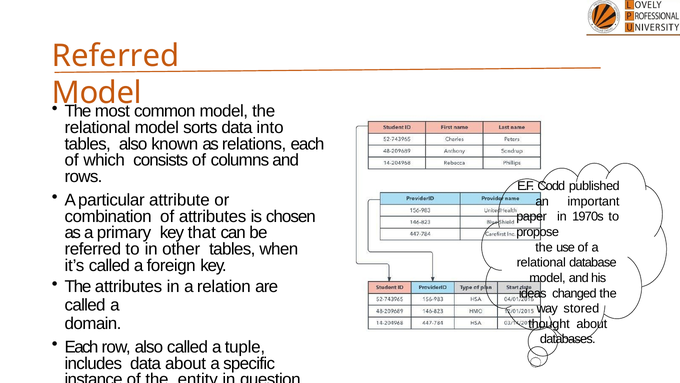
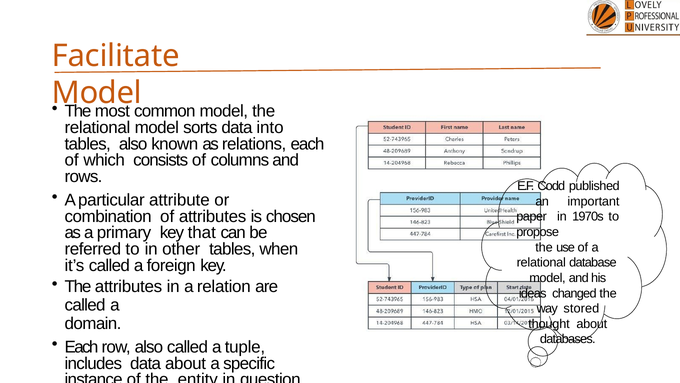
Referred at (116, 56): Referred -> Facilitate
